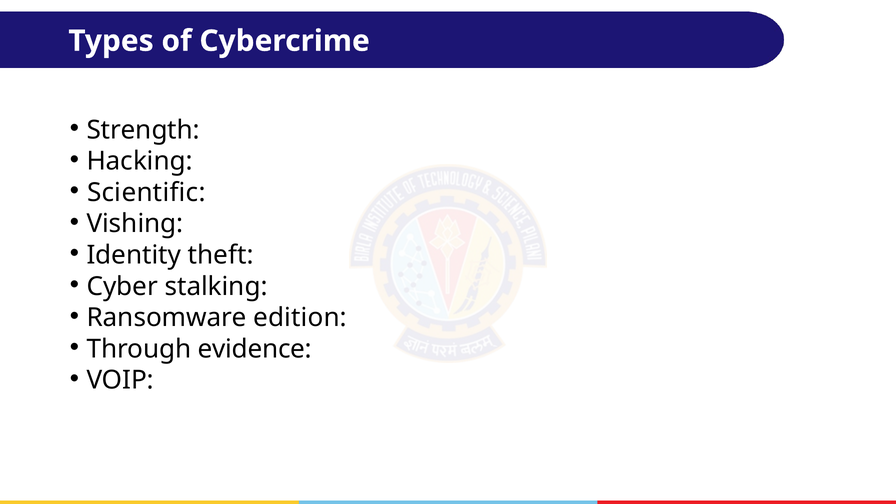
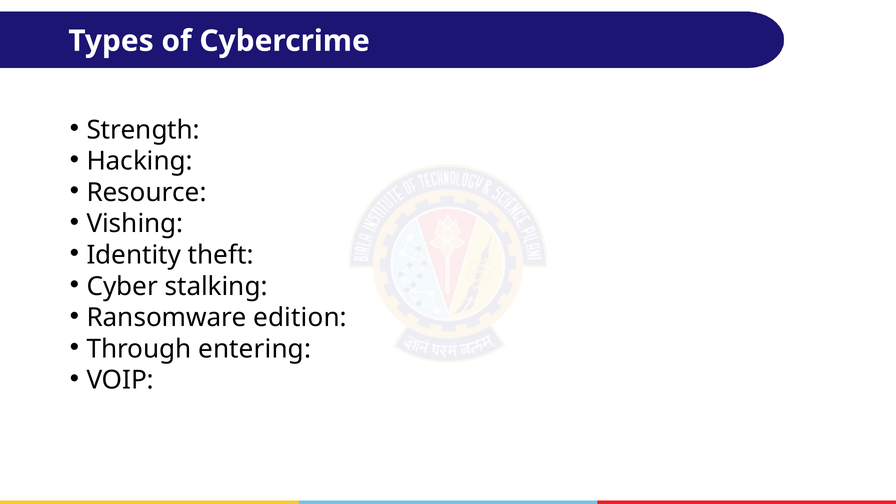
Scientific: Scientific -> Resource
evidence: evidence -> entering
